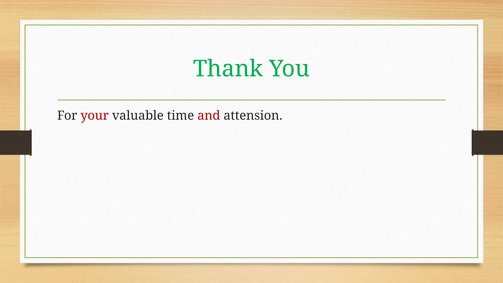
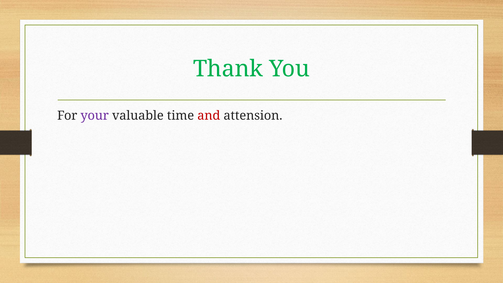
your colour: red -> purple
